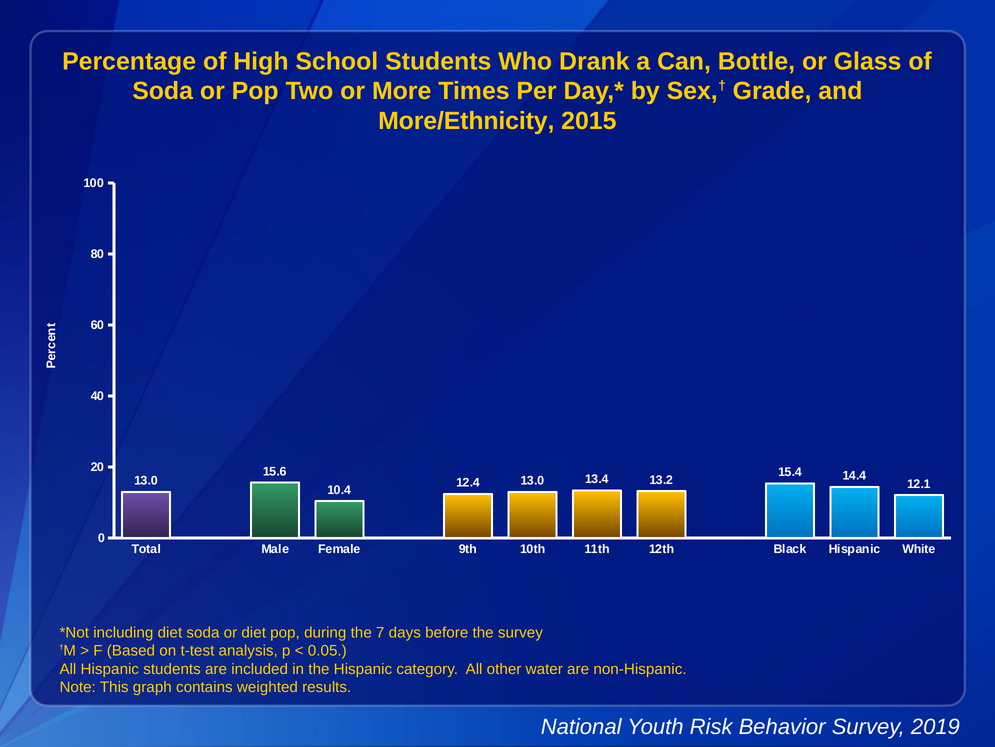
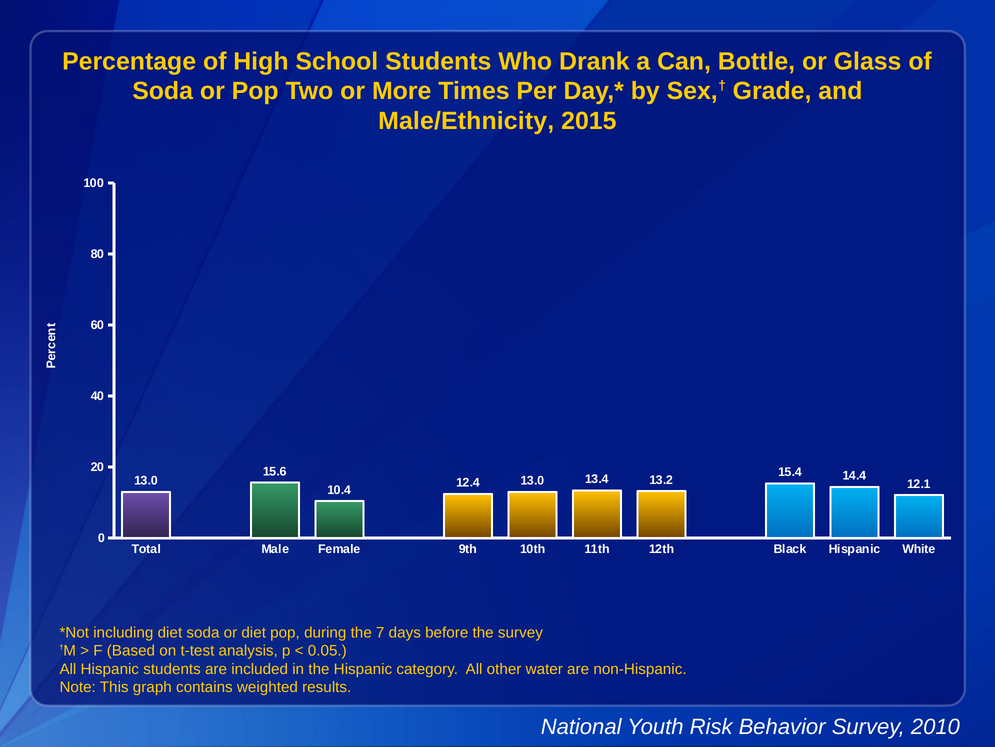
More/Ethnicity: More/Ethnicity -> Male/Ethnicity
2019: 2019 -> 2010
